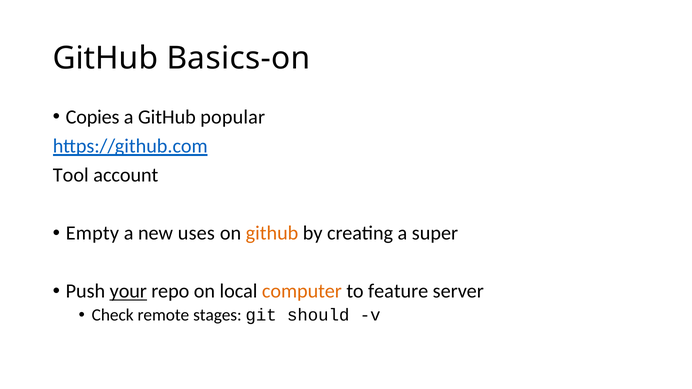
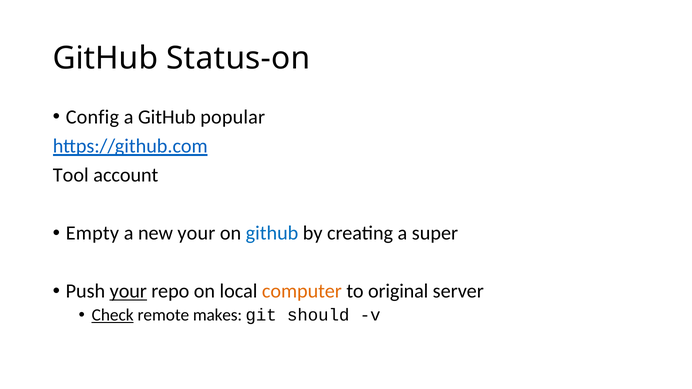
Basics-on: Basics-on -> Status-on
Copies: Copies -> Config
new uses: uses -> your
github at (272, 233) colour: orange -> blue
feature: feature -> original
Check underline: none -> present
stages: stages -> makes
